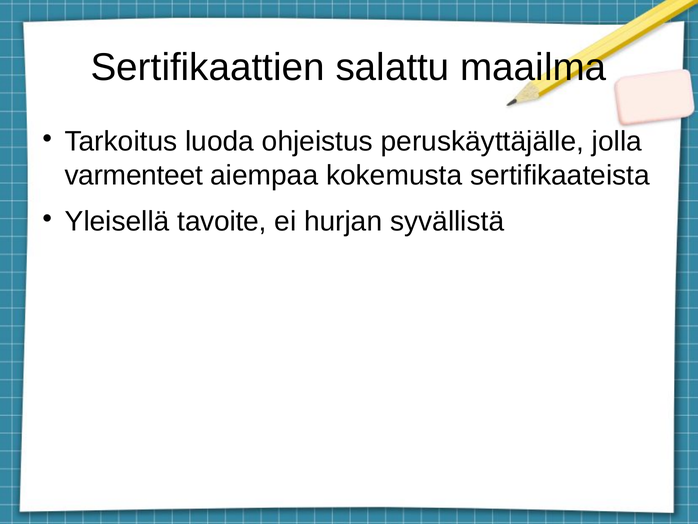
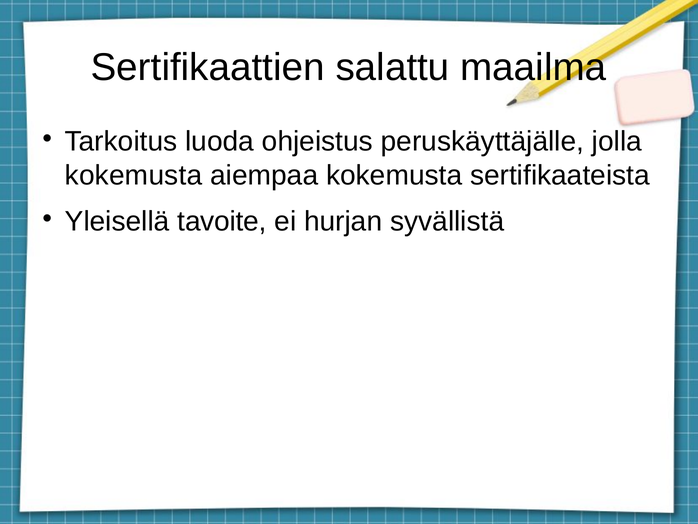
varmenteet at (134, 175): varmenteet -> kokemusta
